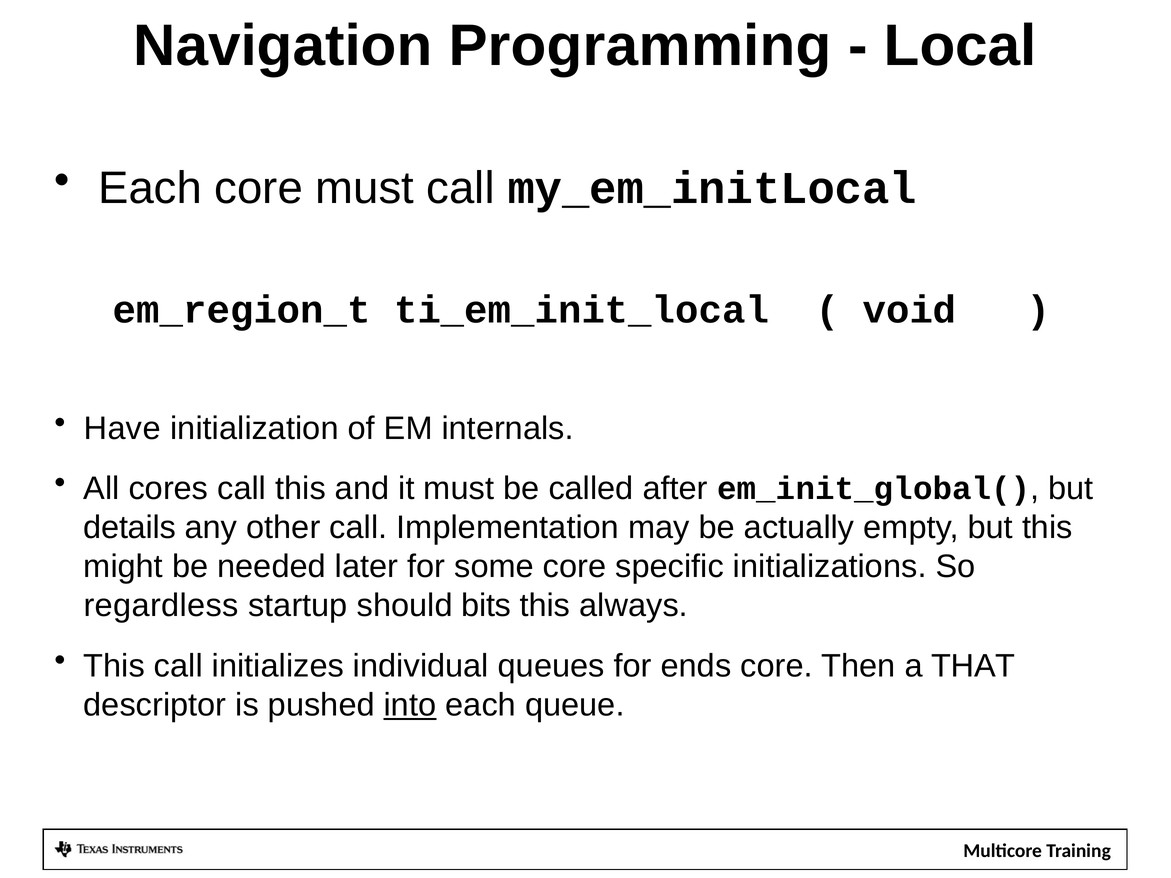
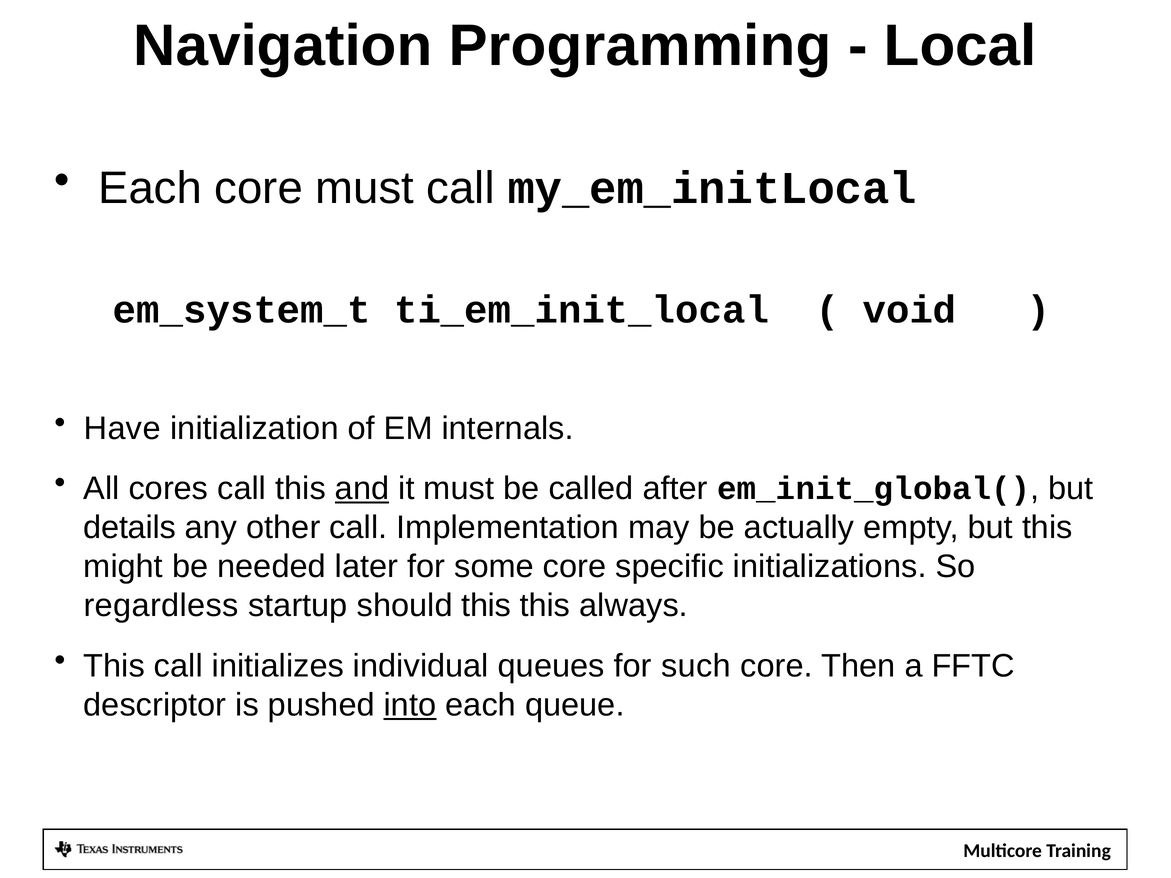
em_region_t: em_region_t -> em_system_t
and underline: none -> present
should bits: bits -> this
ends: ends -> such
THAT: THAT -> FFTC
